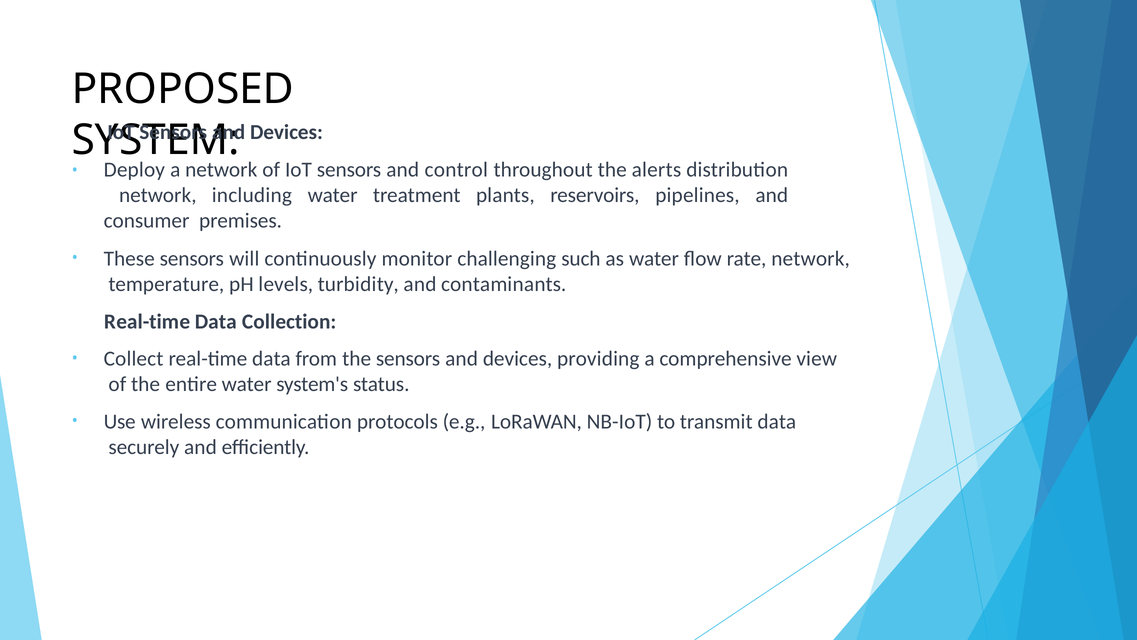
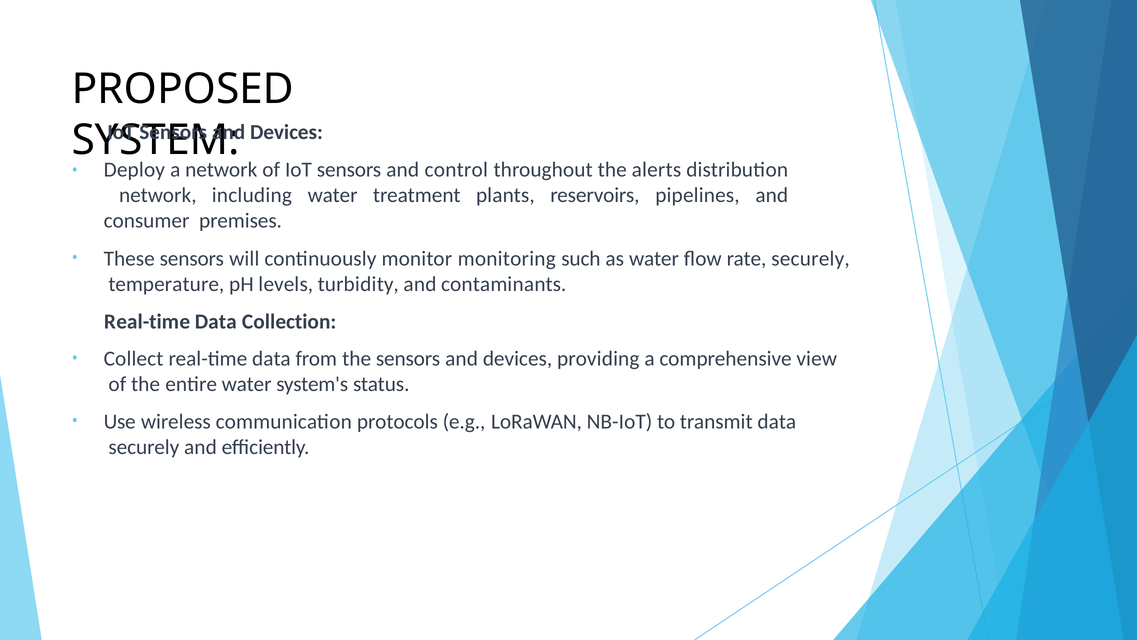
challenging: challenging -> monitoring
rate network: network -> securely
